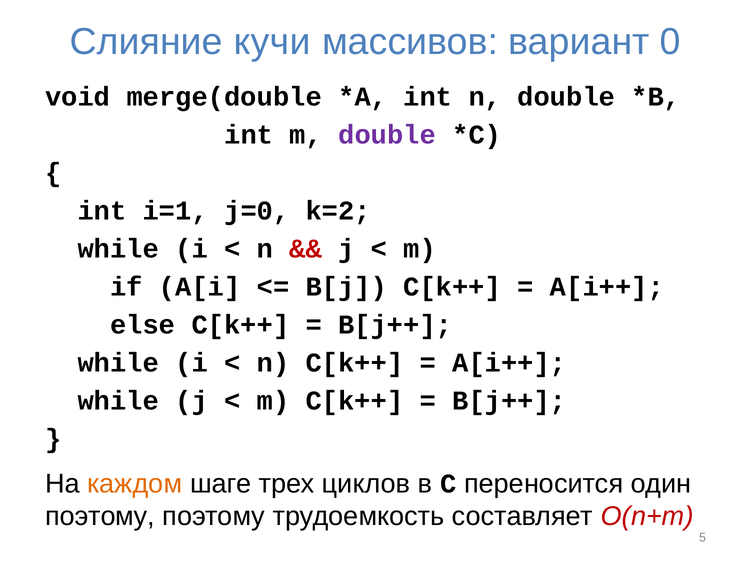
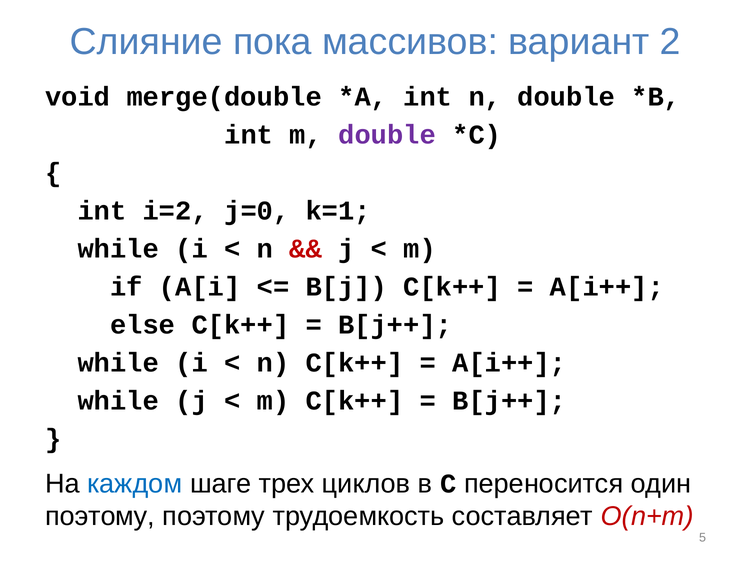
кучи: кучи -> пока
0: 0 -> 2
i=1: i=1 -> i=2
k=2: k=2 -> k=1
каждом colour: orange -> blue
